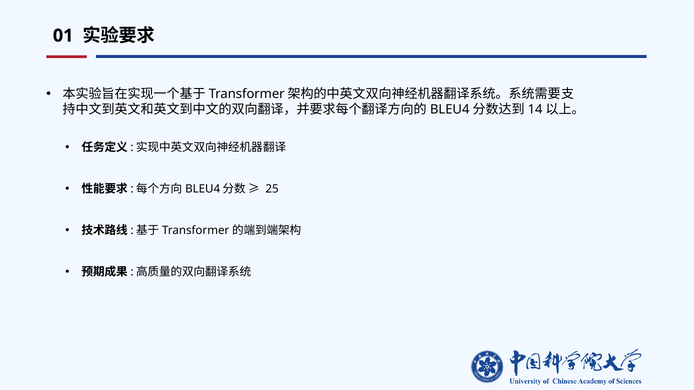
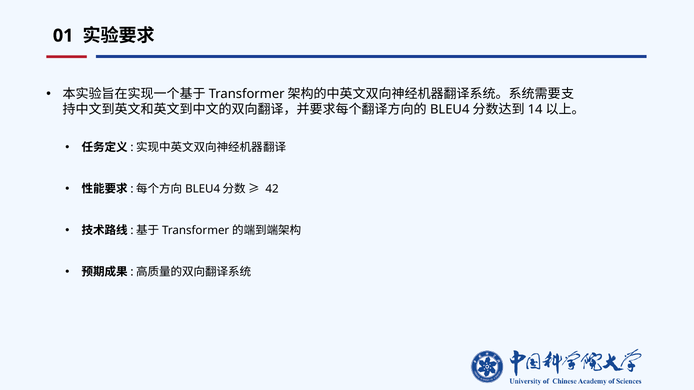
25: 25 -> 42
